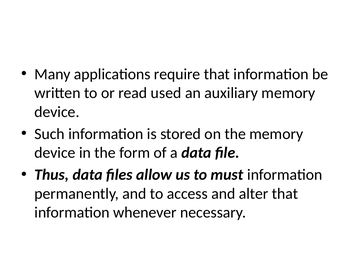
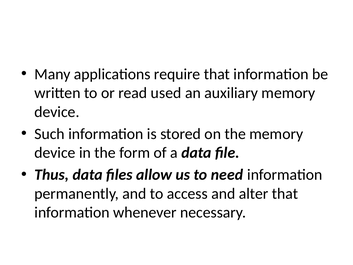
must: must -> need
